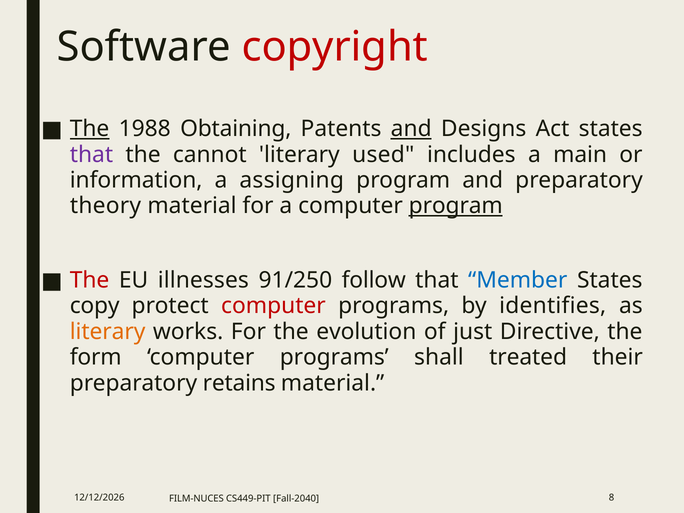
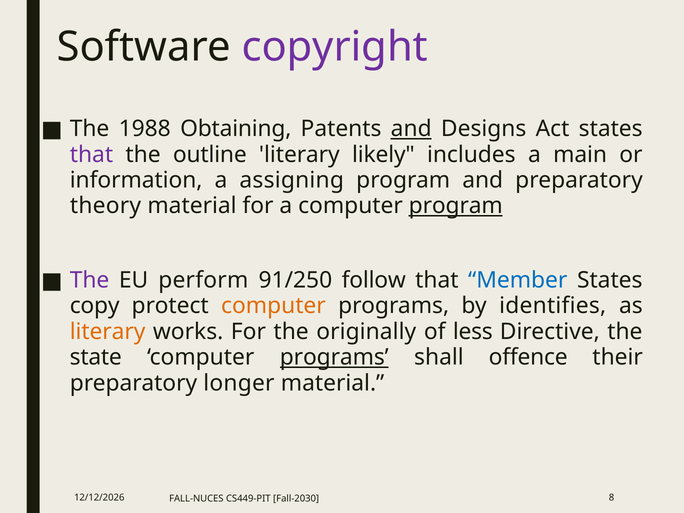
copyright colour: red -> purple
The at (90, 129) underline: present -> none
cannot: cannot -> outline
used: used -> likely
The at (90, 280) colour: red -> purple
illnesses: illnesses -> perform
computer at (273, 306) colour: red -> orange
evolution: evolution -> originally
just: just -> less
form: form -> state
programs at (334, 357) underline: none -> present
treated: treated -> offence
retains: retains -> longer
FILM-NUCES: FILM-NUCES -> FALL-NUCES
Fall-2040: Fall-2040 -> Fall-2030
